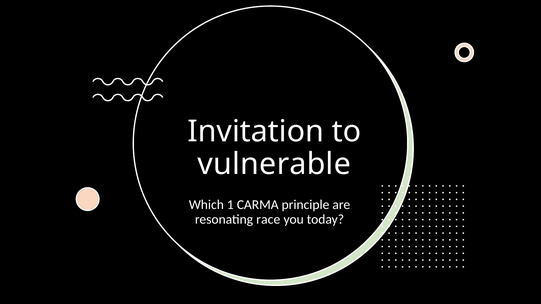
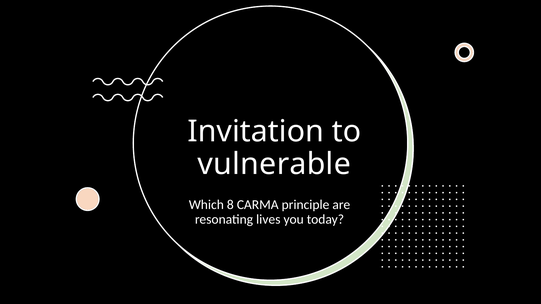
1: 1 -> 8
race: race -> lives
